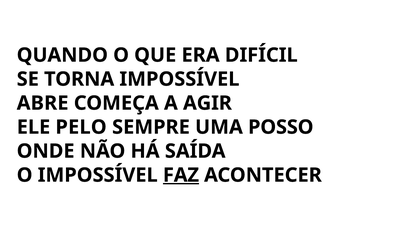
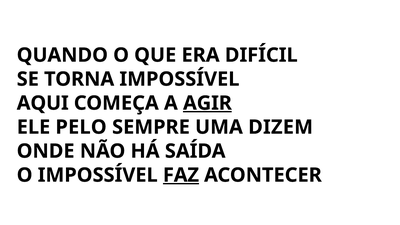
ABRE: ABRE -> AQUI
AGIR underline: none -> present
POSSO: POSSO -> DIZEM
